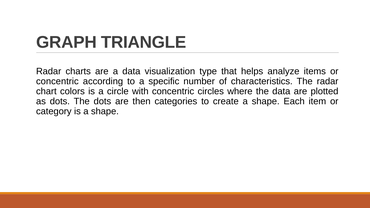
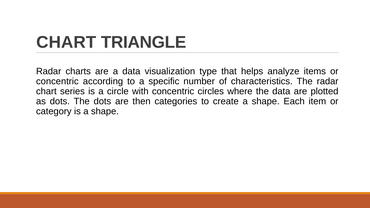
GRAPH at (66, 42): GRAPH -> CHART
colors: colors -> series
